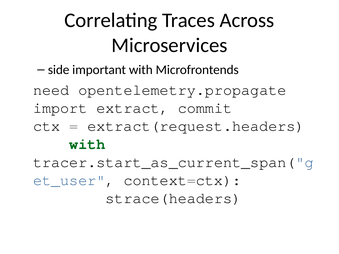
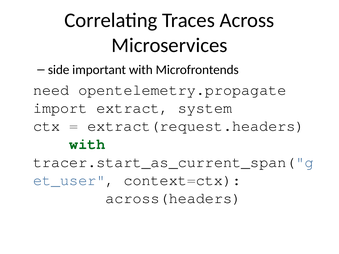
commit: commit -> system
strace(headers: strace(headers -> across(headers
